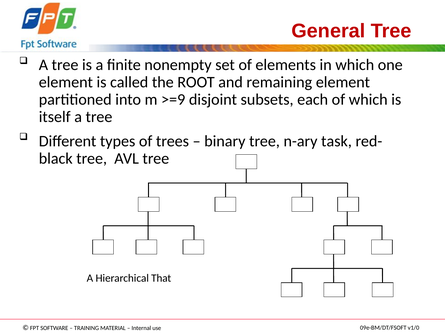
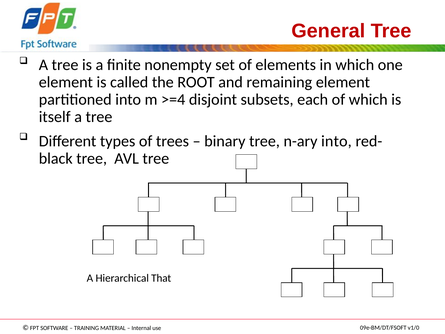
>=9: >=9 -> >=4
n-ary task: task -> into
